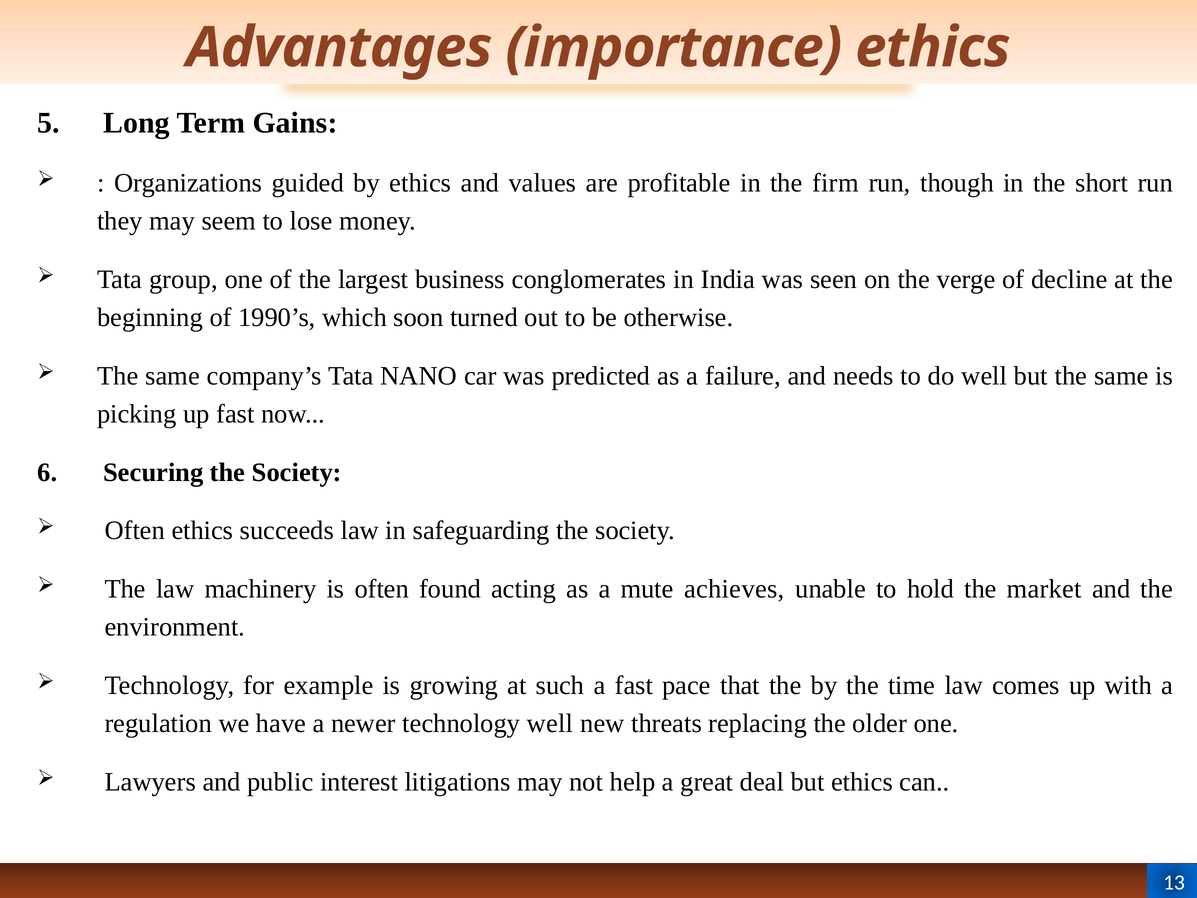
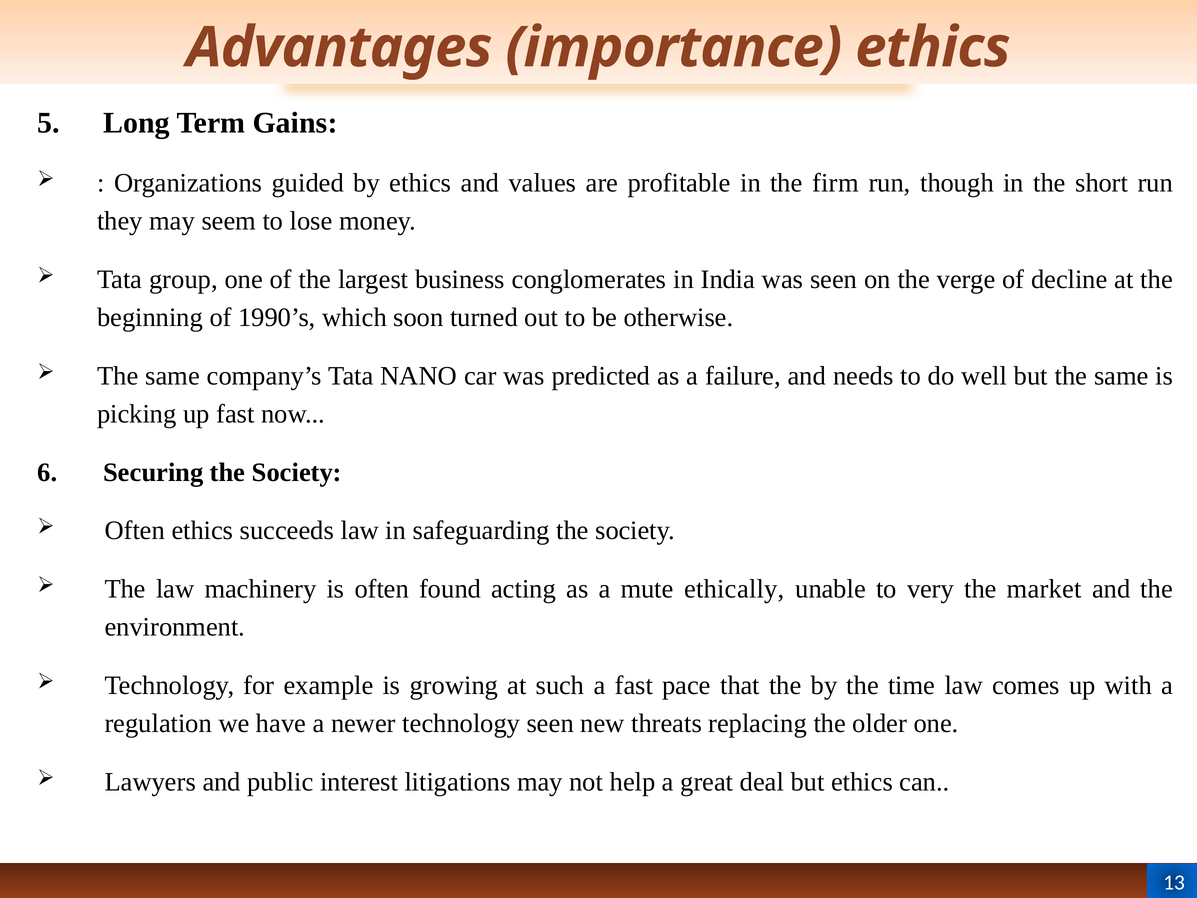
achieves: achieves -> ethically
hold: hold -> very
technology well: well -> seen
